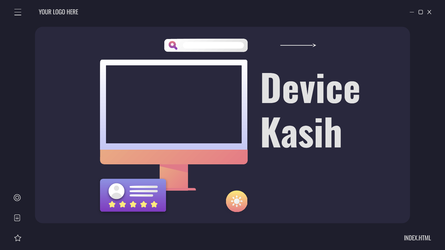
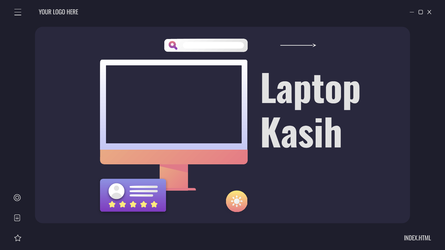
Device: Device -> Laptop
